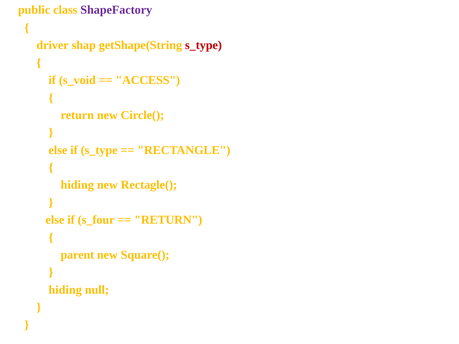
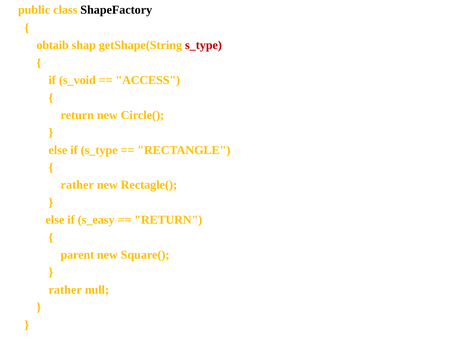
ShapeFactory colour: purple -> black
driver: driver -> obtaib
hiding at (77, 185): hiding -> rather
s_four: s_four -> s_easy
hiding at (65, 290): hiding -> rather
